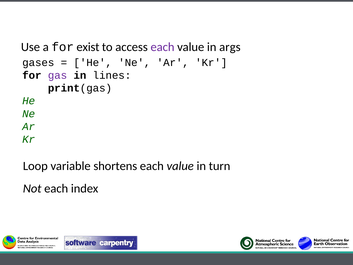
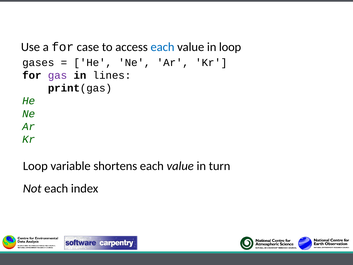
exist: exist -> case
each at (162, 47) colour: purple -> blue
in args: args -> loop
